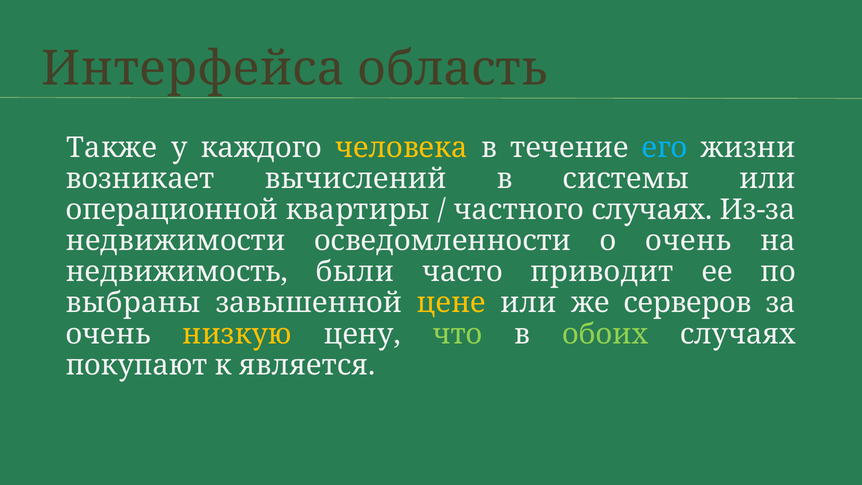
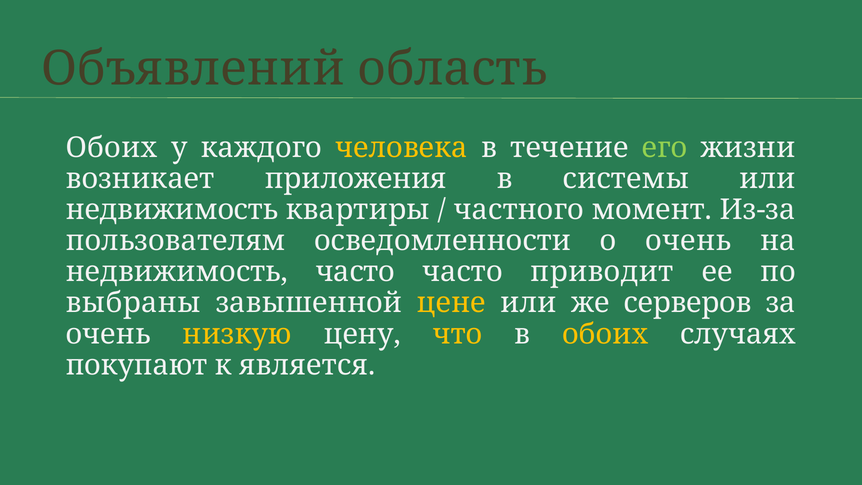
Интерфейса: Интерфейса -> Объявлений
Также at (112, 148): Также -> Обоих
его colour: light blue -> light green
вычислений: вычислений -> приложения
операционной at (172, 210): операционной -> недвижимость
частного случаях: случаях -> момент
недвижимости: недвижимости -> пользователям
недвижимость были: были -> часто
что colour: light green -> yellow
обоих at (605, 334) colour: light green -> yellow
